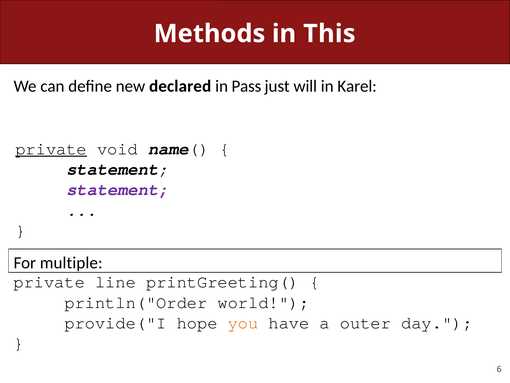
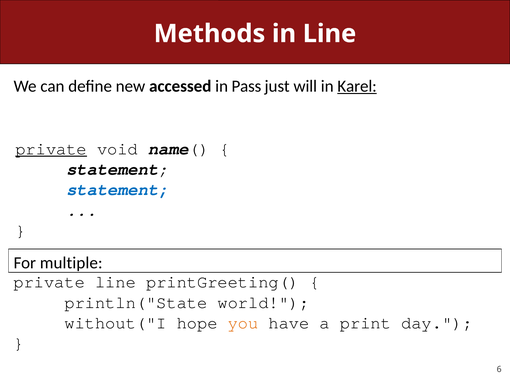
in This: This -> Line
declared: declared -> accessed
Karel underline: none -> present
statement at (117, 189) colour: purple -> blue
println("Order: println("Order -> println("State
provide("I: provide("I -> without("I
outer: outer -> print
